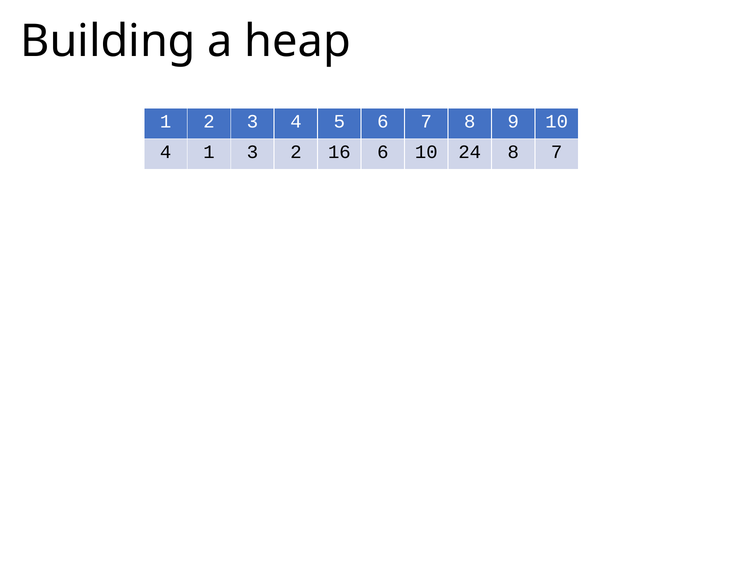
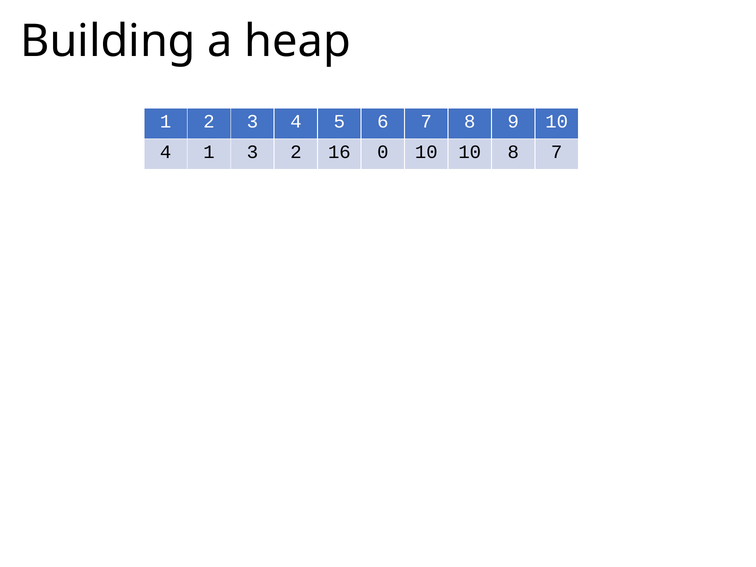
16 6: 6 -> 0
10 24: 24 -> 10
